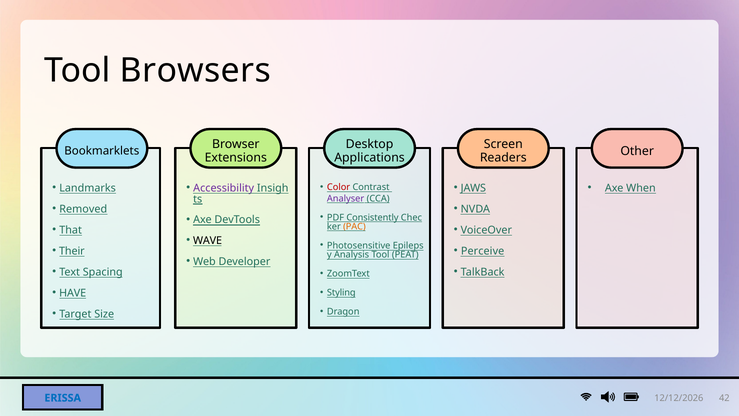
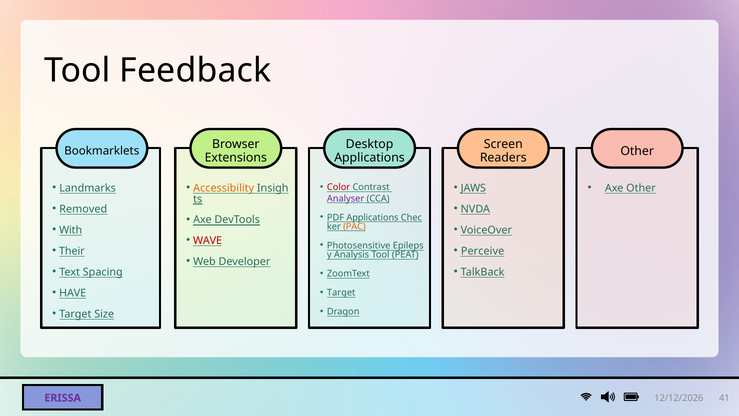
Browsers: Browsers -> Feedback
Accessibility colour: purple -> orange
Axe When: When -> Other
PDF Consistently: Consistently -> Applications
That: That -> With
WAVE colour: black -> red
Styling at (341, 293): Styling -> Target
ERISSA colour: blue -> purple
42: 42 -> 41
